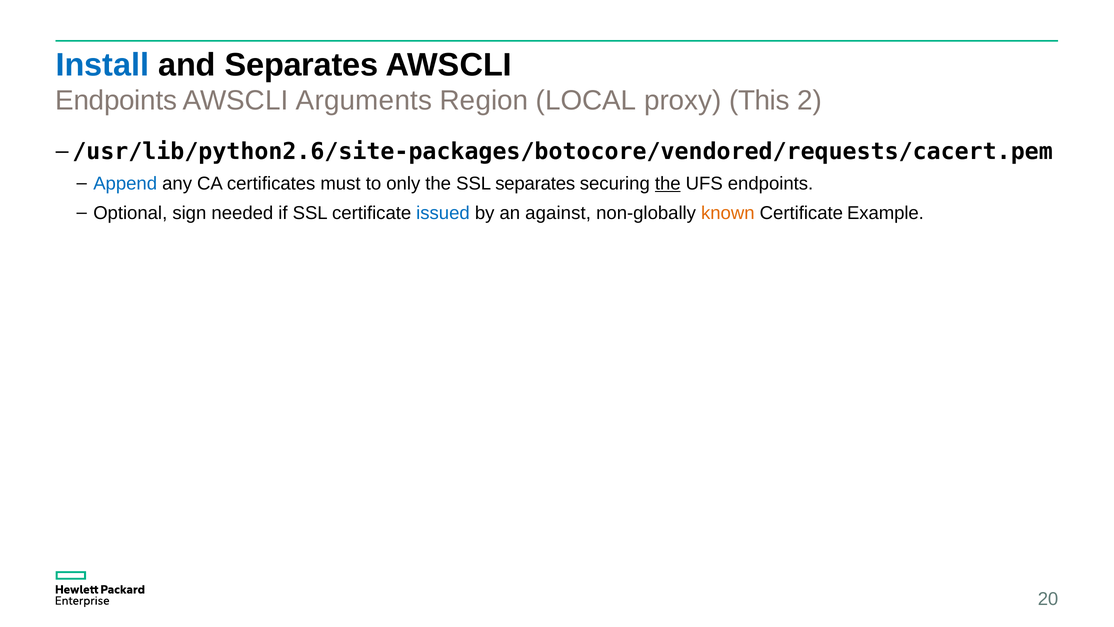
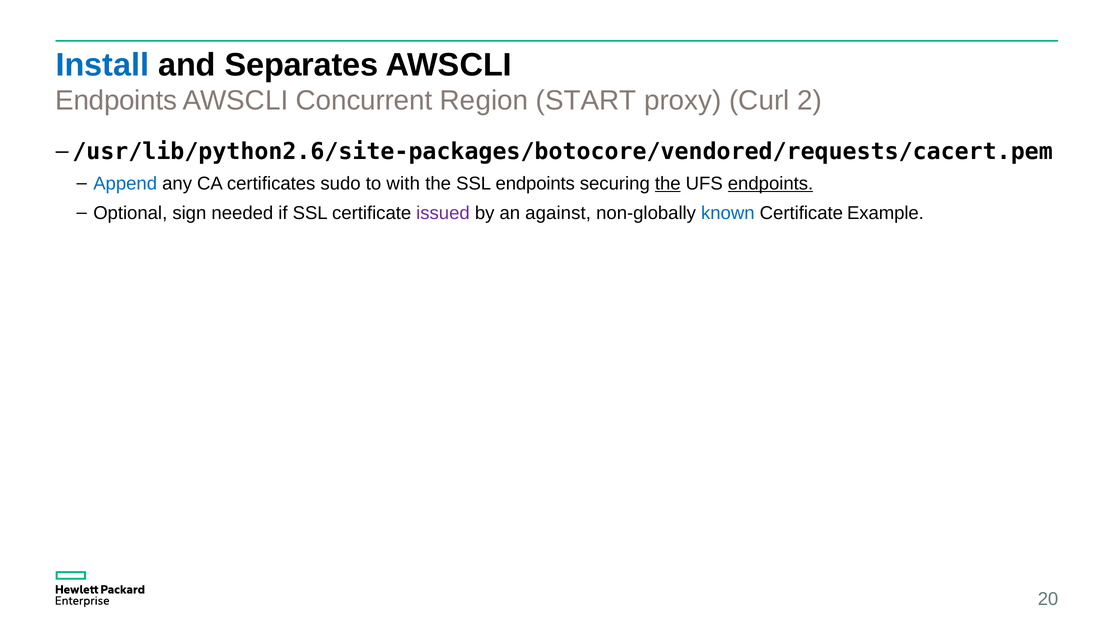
Arguments: Arguments -> Concurrent
LOCAL: LOCAL -> START
This: This -> Curl
must: must -> sudo
only: only -> with
SSL separates: separates -> endpoints
endpoints at (771, 184) underline: none -> present
issued colour: blue -> purple
known colour: orange -> blue
